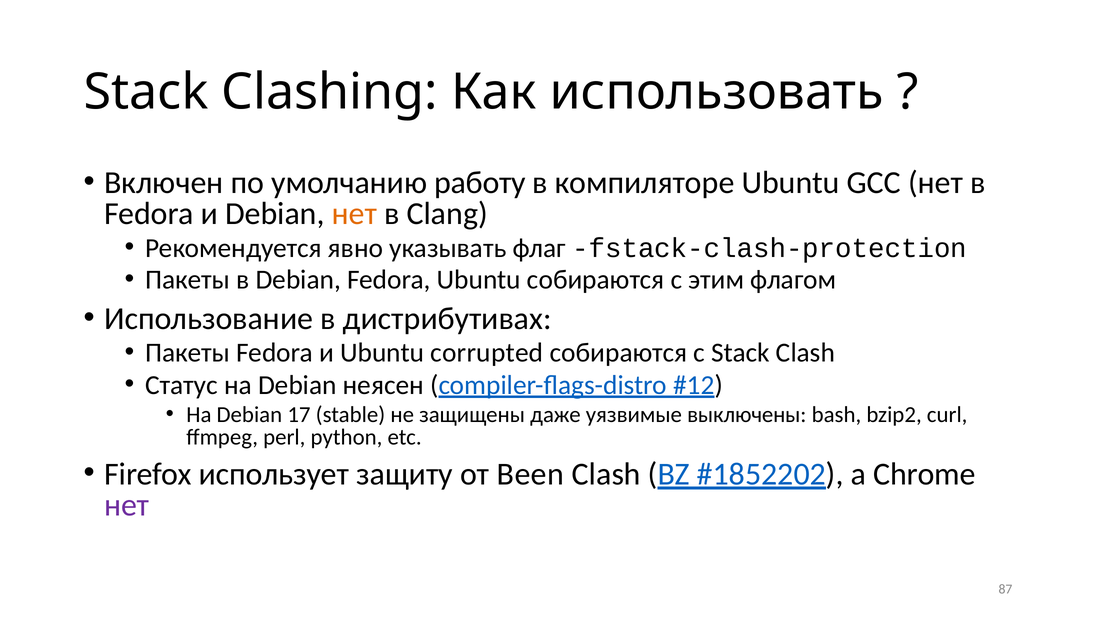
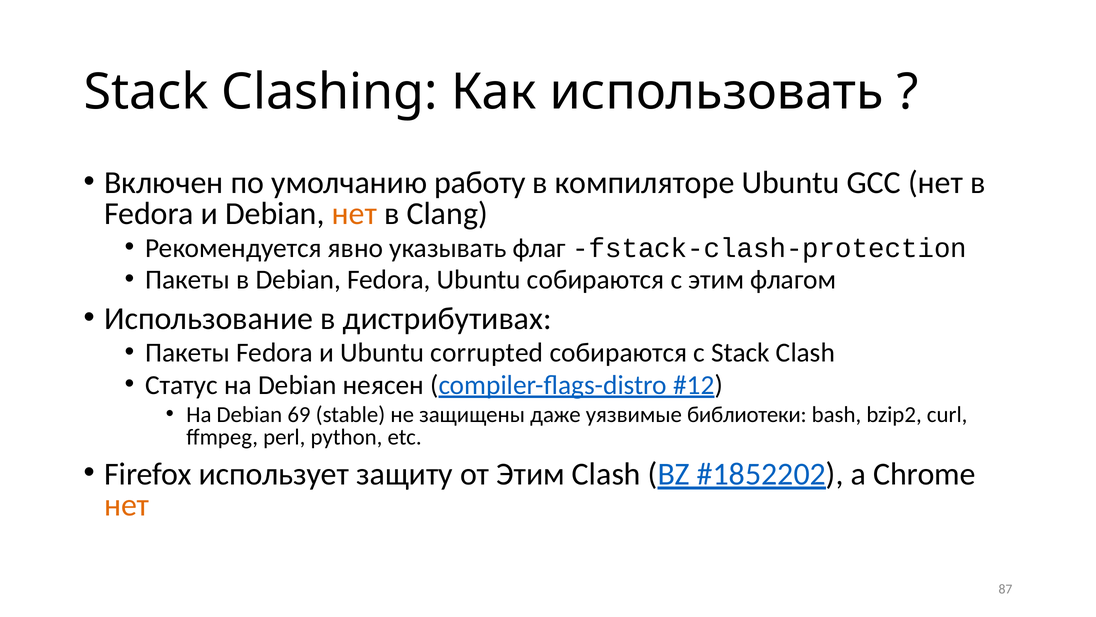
17: 17 -> 69
выключены: выключены -> библиотеки
от Been: Been -> Этим
нет at (127, 505) colour: purple -> orange
